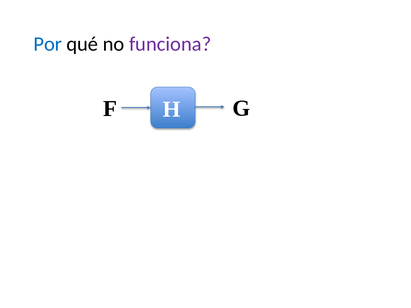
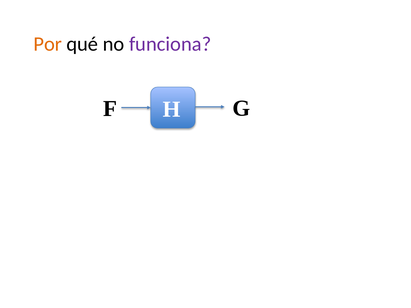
Por colour: blue -> orange
